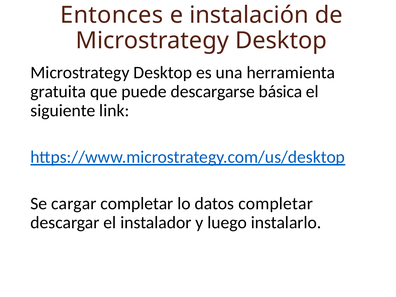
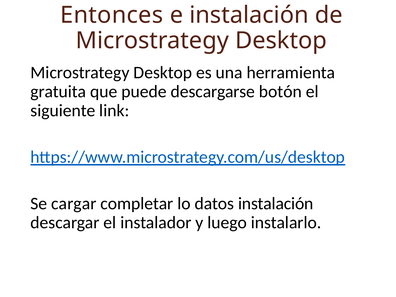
básica: básica -> botón
datos completar: completar -> instalación
